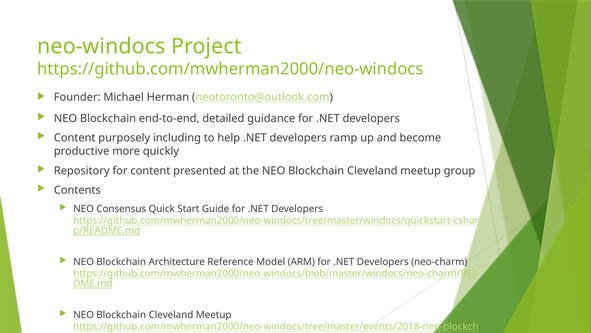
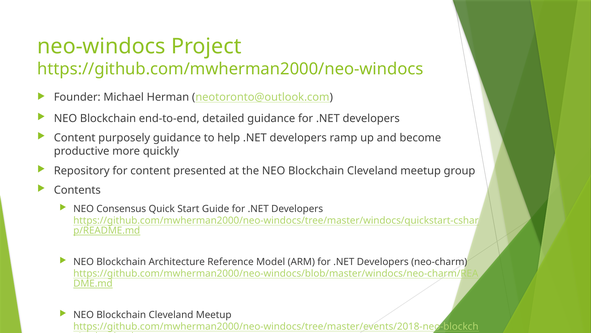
purposely including: including -> guidance
